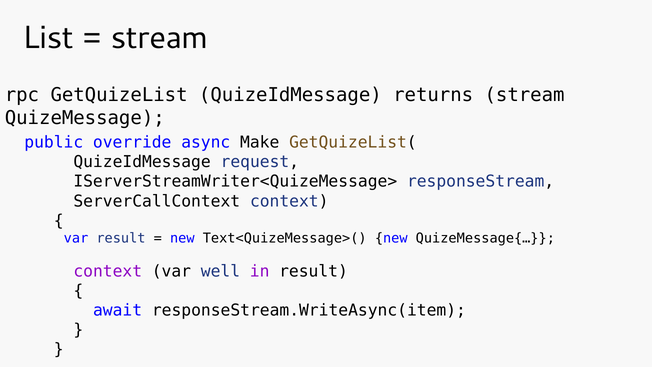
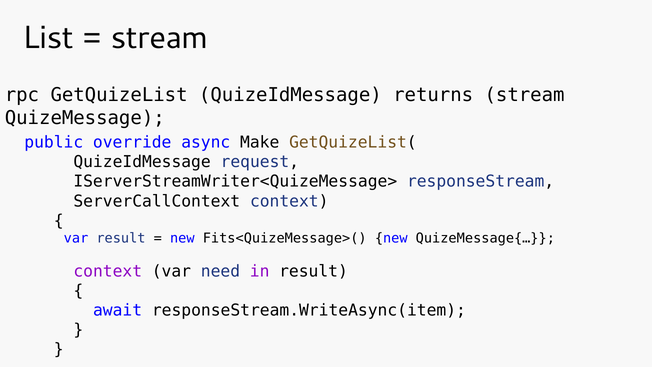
Text<QuizeMessage>(: Text<QuizeMessage>( -> Fits<QuizeMessage>(
well: well -> need
